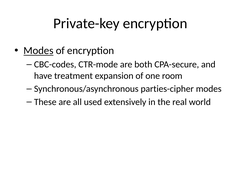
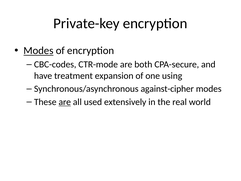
room: room -> using
parties-cipher: parties-cipher -> against-cipher
are at (65, 102) underline: none -> present
